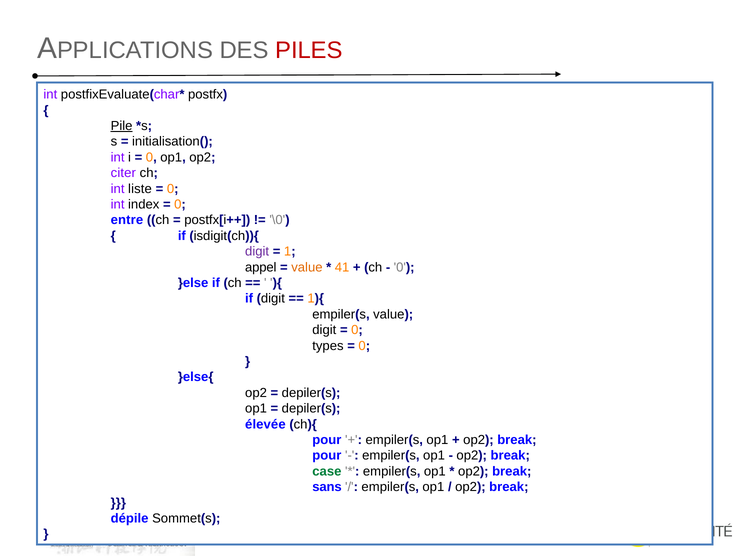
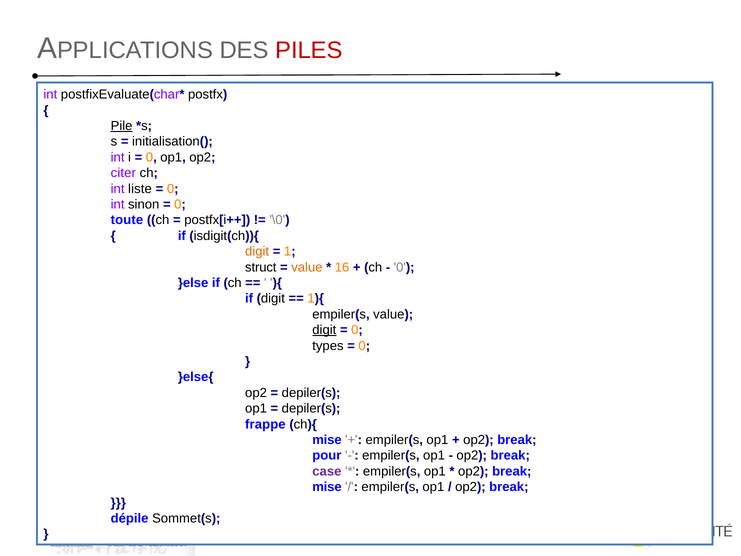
index: index -> sinon
entre: entre -> toute
digit at (257, 251) colour: purple -> orange
appel: appel -> struct
41: 41 -> 16
digit at (324, 330) underline: none -> present
élevée: élevée -> frappe
pour at (327, 440): pour -> mise
case colour: green -> purple
sans at (327, 487): sans -> mise
